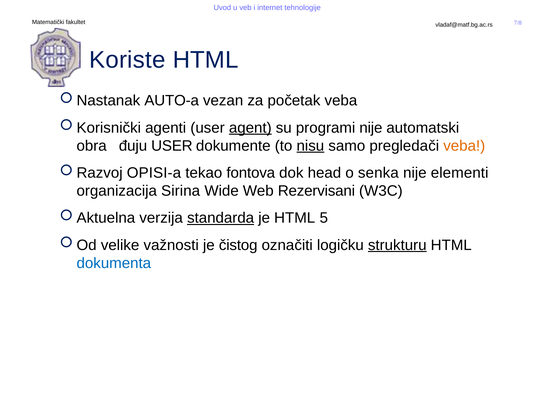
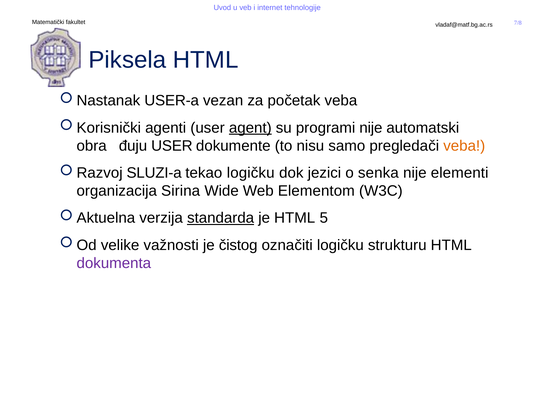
Koriste: Koriste -> Piksela
AUTO-a: AUTO-a -> USER-a
nisu underline: present -> none
OPISI-a: OPISI-a -> SLUZI-a
tekao fontova: fontova -> logičku
head: head -> jezici
Rezervisani: Rezervisani -> Elementom
strukturu underline: present -> none
dokumenta colour: blue -> purple
